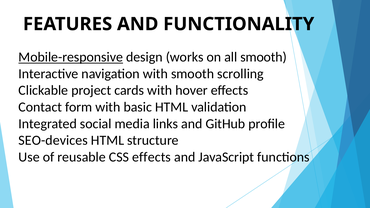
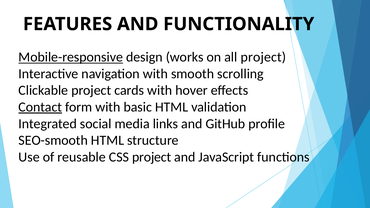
all smooth: smooth -> project
Contact underline: none -> present
SEO-devices: SEO-devices -> SEO-smooth
CSS effects: effects -> project
